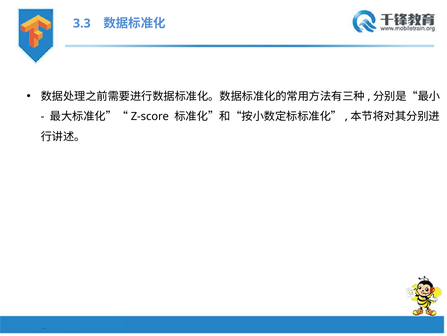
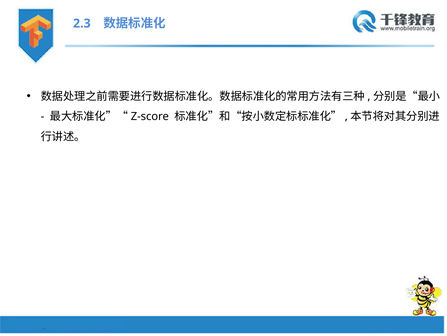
3.3: 3.3 -> 2.3
